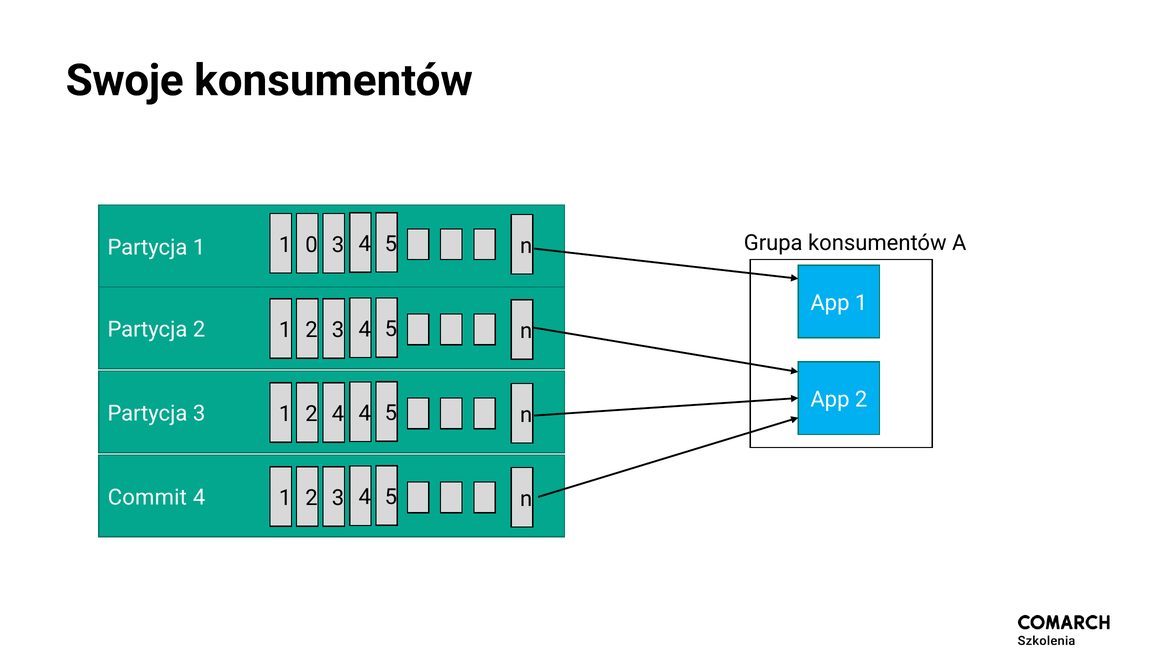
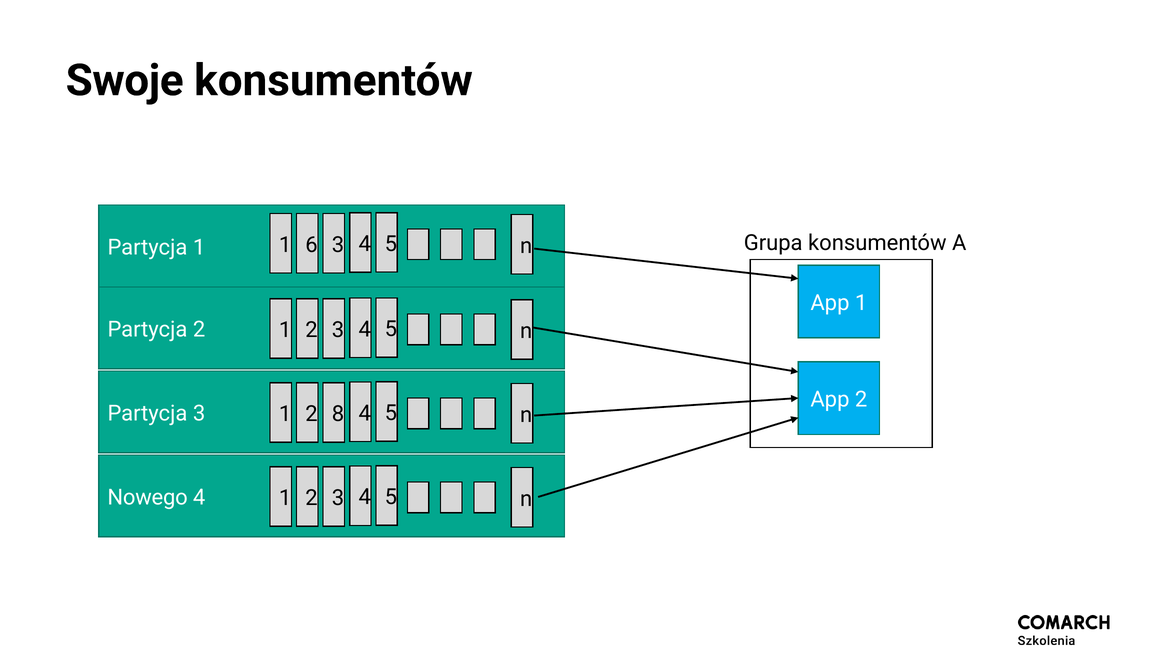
0: 0 -> 6
2 4: 4 -> 8
Commit: Commit -> Nowego
